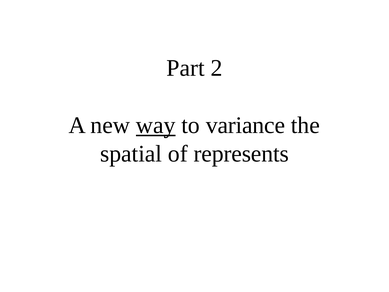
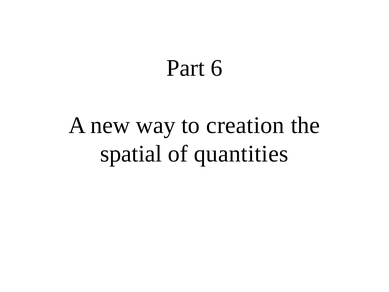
2: 2 -> 6
way underline: present -> none
variance: variance -> creation
represents: represents -> quantities
